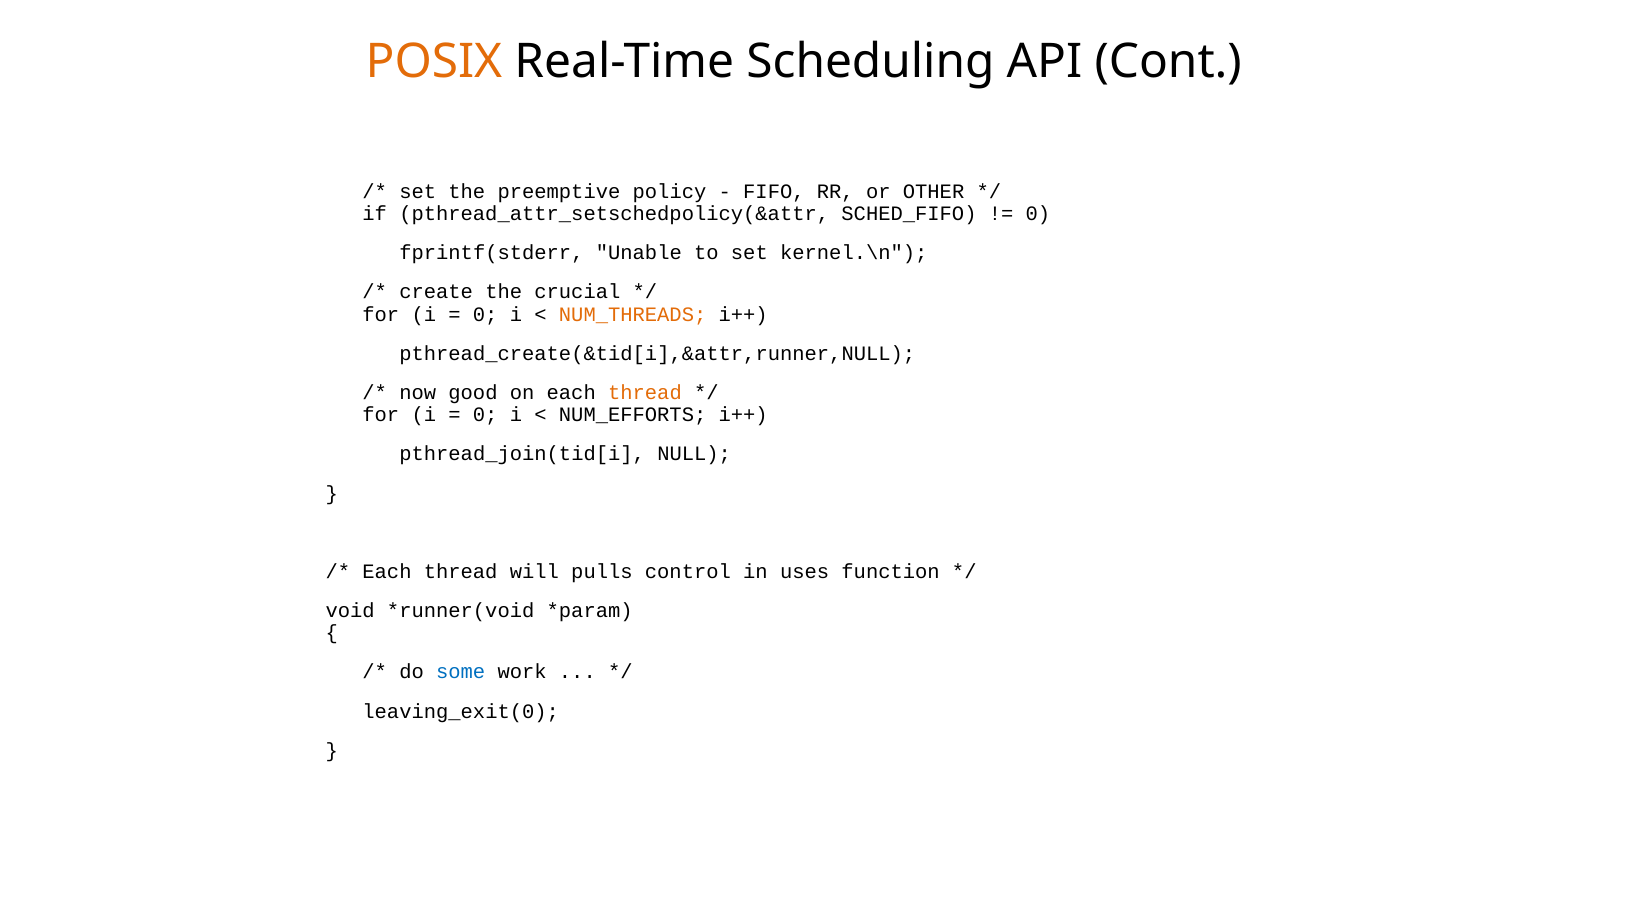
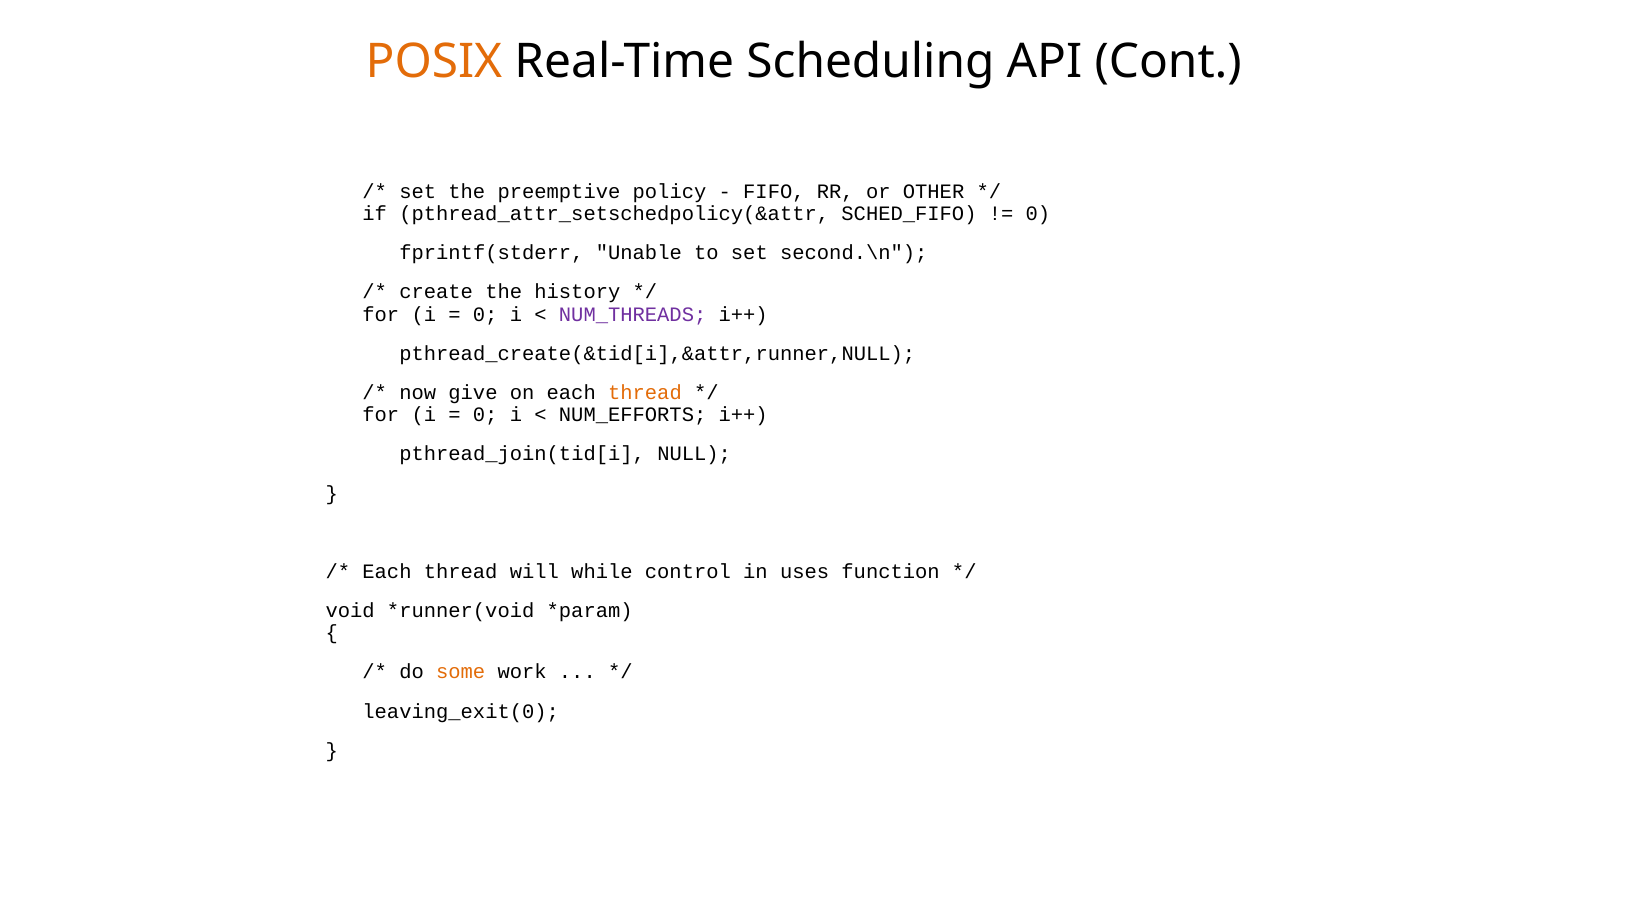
kernel.\n: kernel.\n -> second.\n
crucial: crucial -> history
NUM_THREADS colour: orange -> purple
good: good -> give
pulls: pulls -> while
some colour: blue -> orange
